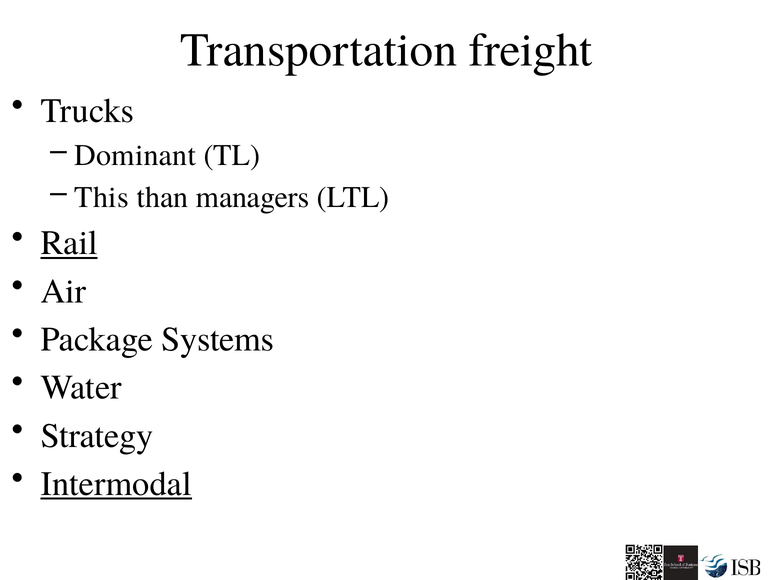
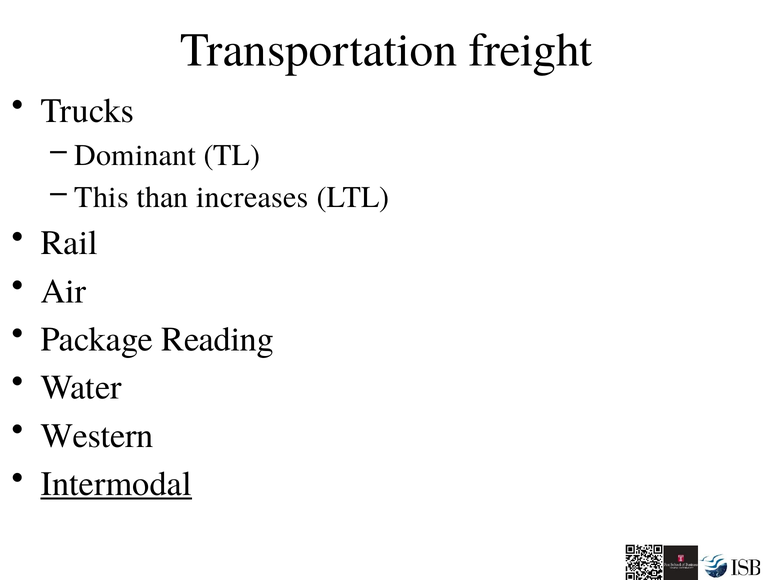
managers: managers -> increases
Rail underline: present -> none
Systems: Systems -> Reading
Strategy: Strategy -> Western
